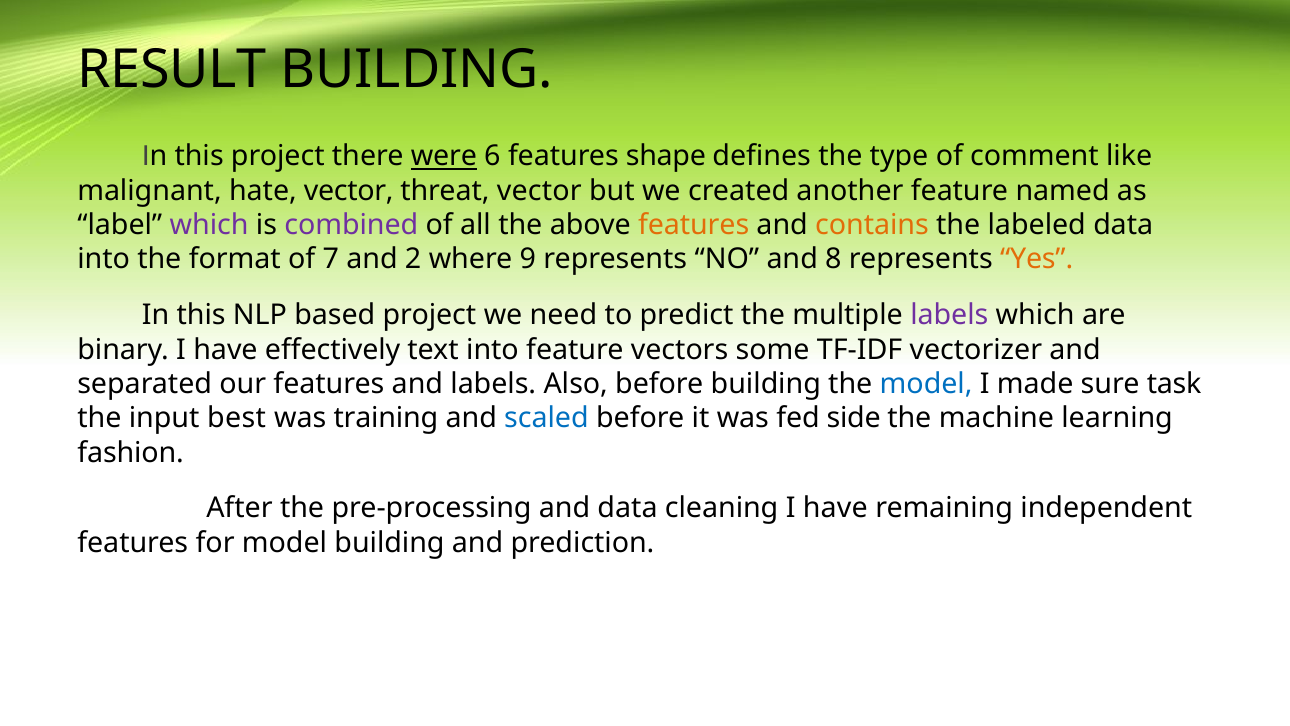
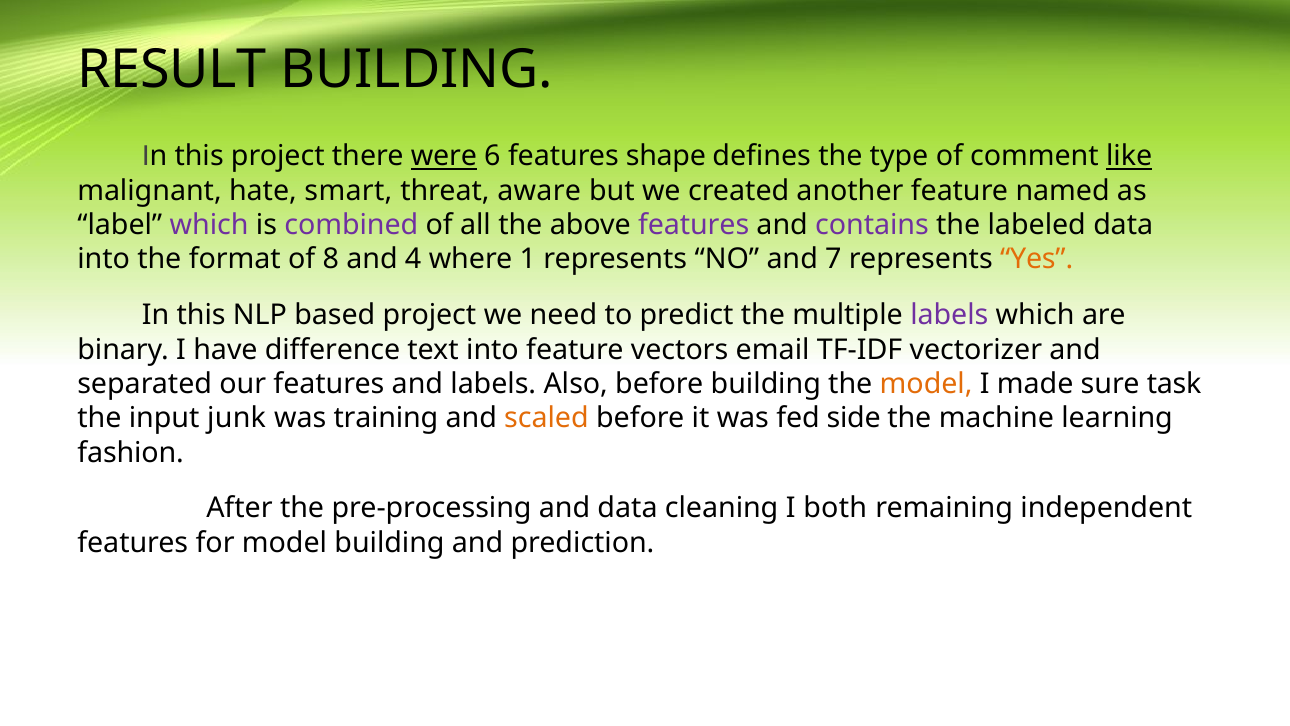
like underline: none -> present
hate vector: vector -> smart
threat vector: vector -> aware
features at (694, 225) colour: orange -> purple
contains colour: orange -> purple
7: 7 -> 8
2: 2 -> 4
9: 9 -> 1
8: 8 -> 7
effectively: effectively -> difference
some: some -> email
model at (926, 384) colour: blue -> orange
best: best -> junk
scaled colour: blue -> orange
cleaning I have: have -> both
